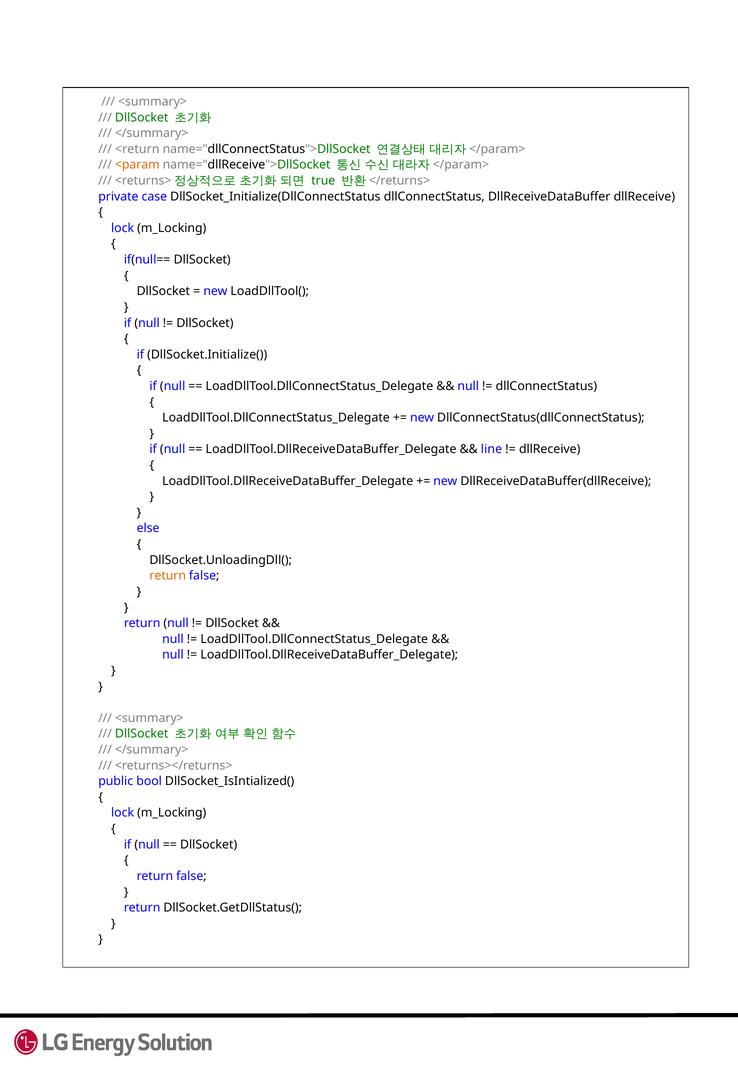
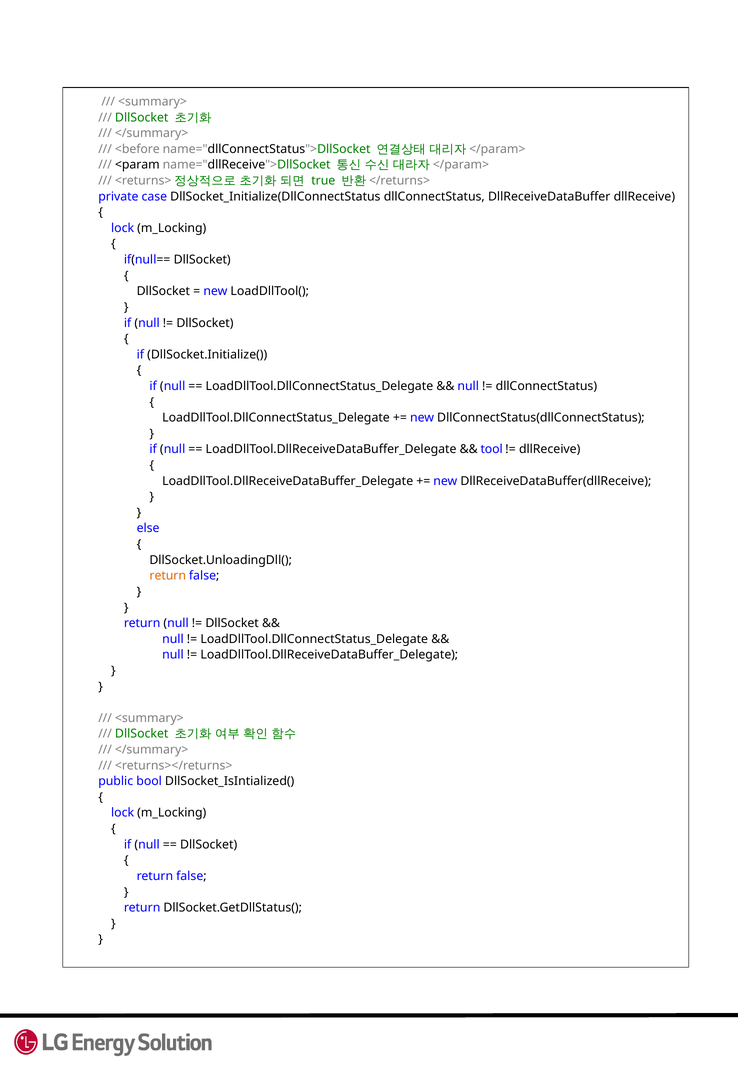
<return: <return -> <before
<param colour: orange -> black
line: line -> tool
